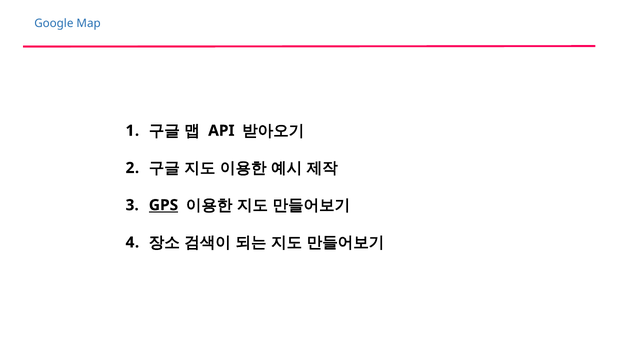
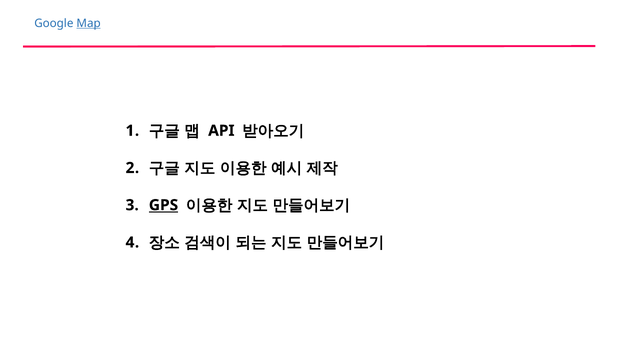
Map underline: none -> present
